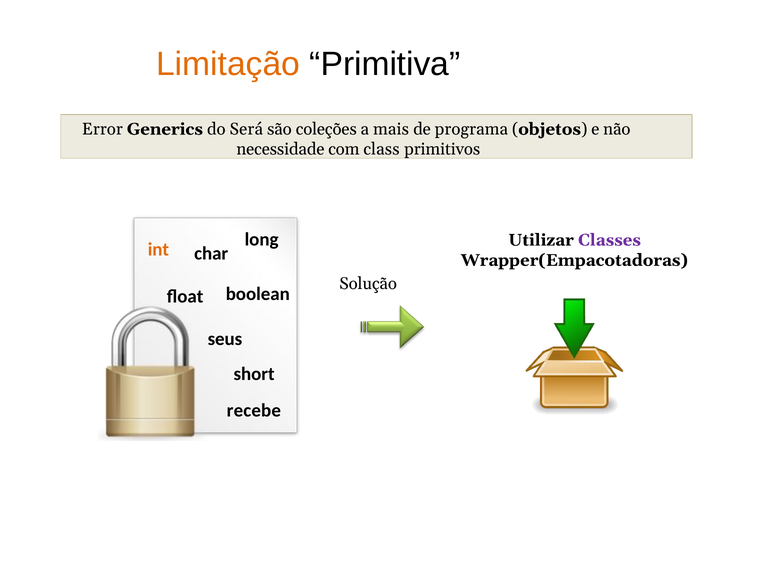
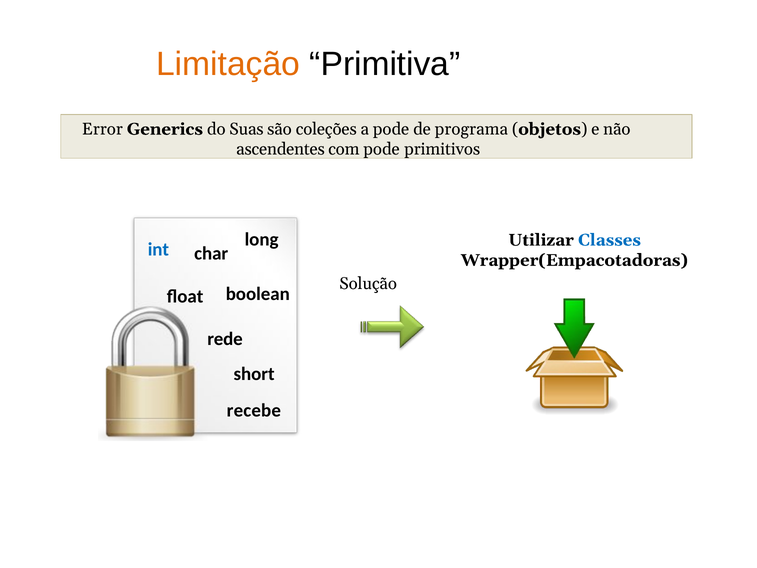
Será: Será -> Suas
a mais: mais -> pode
necessidade: necessidade -> ascendentes
com class: class -> pode
Classes colour: purple -> blue
int colour: orange -> blue
seus: seus -> rede
